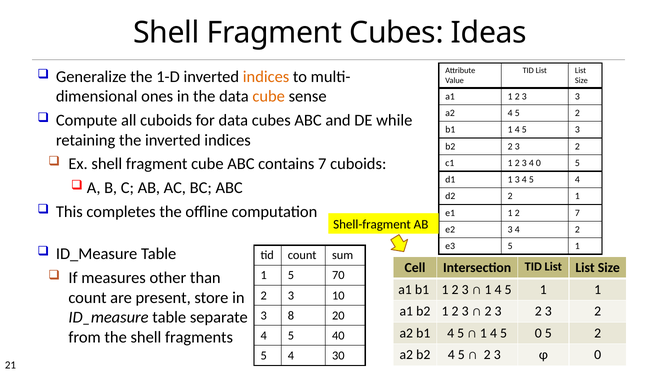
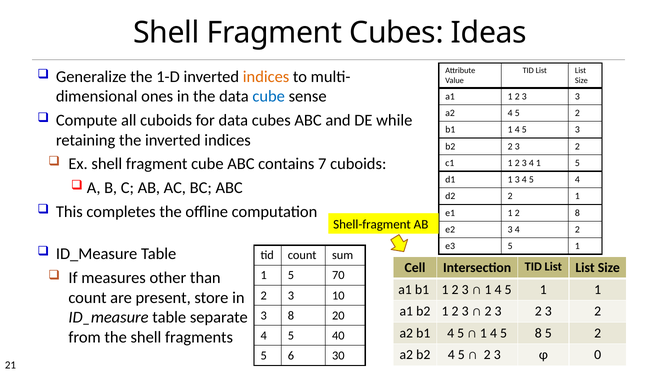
cube at (269, 96) colour: orange -> blue
4 0: 0 -> 1
2 7: 7 -> 8
5 0: 0 -> 8
4 at (291, 355): 4 -> 6
